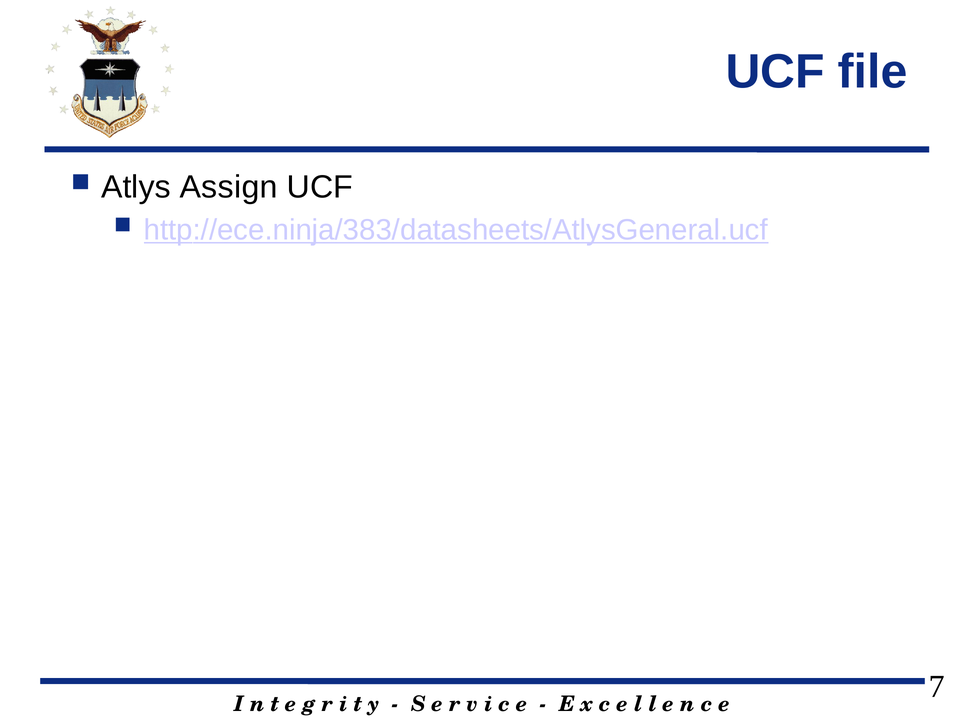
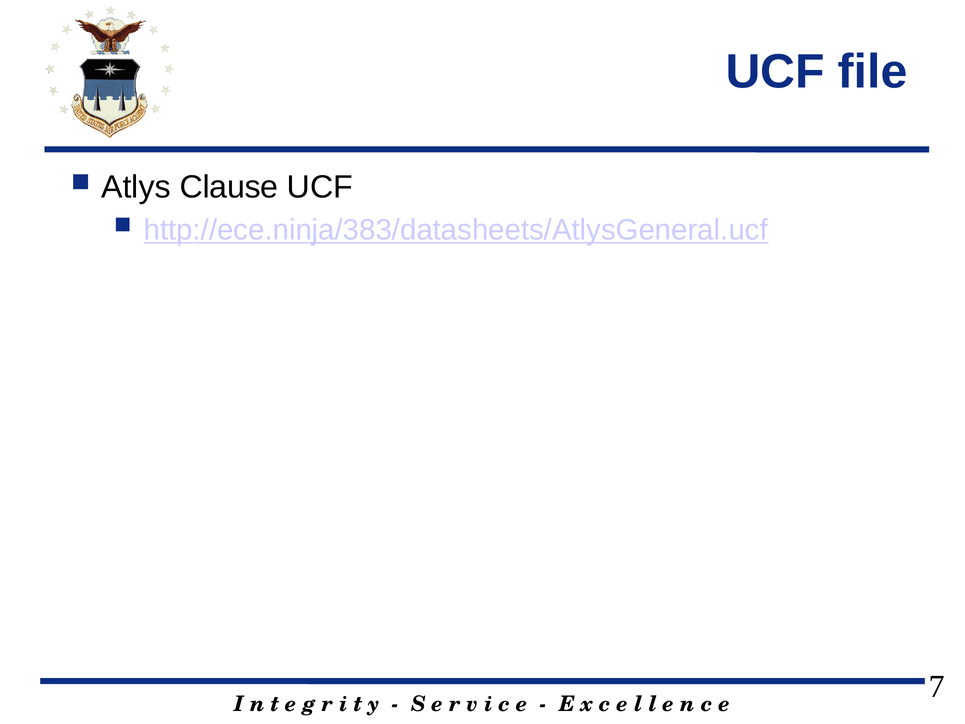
Assign: Assign -> Clause
